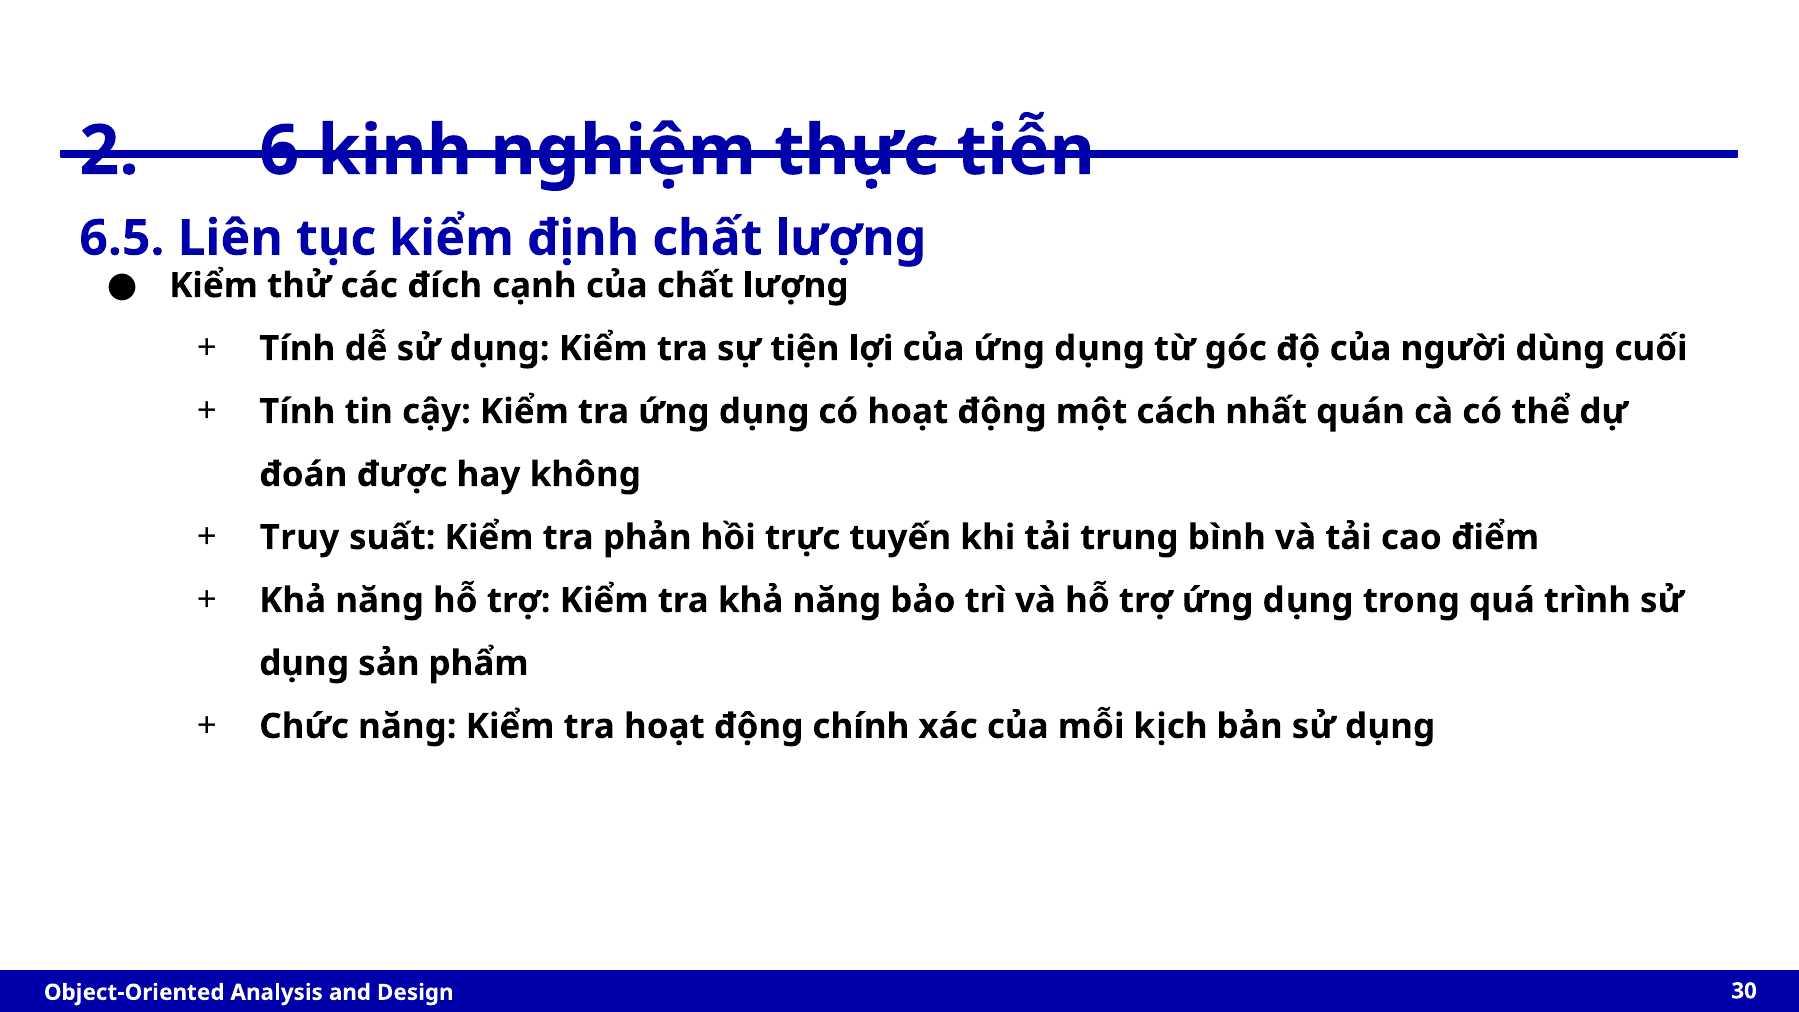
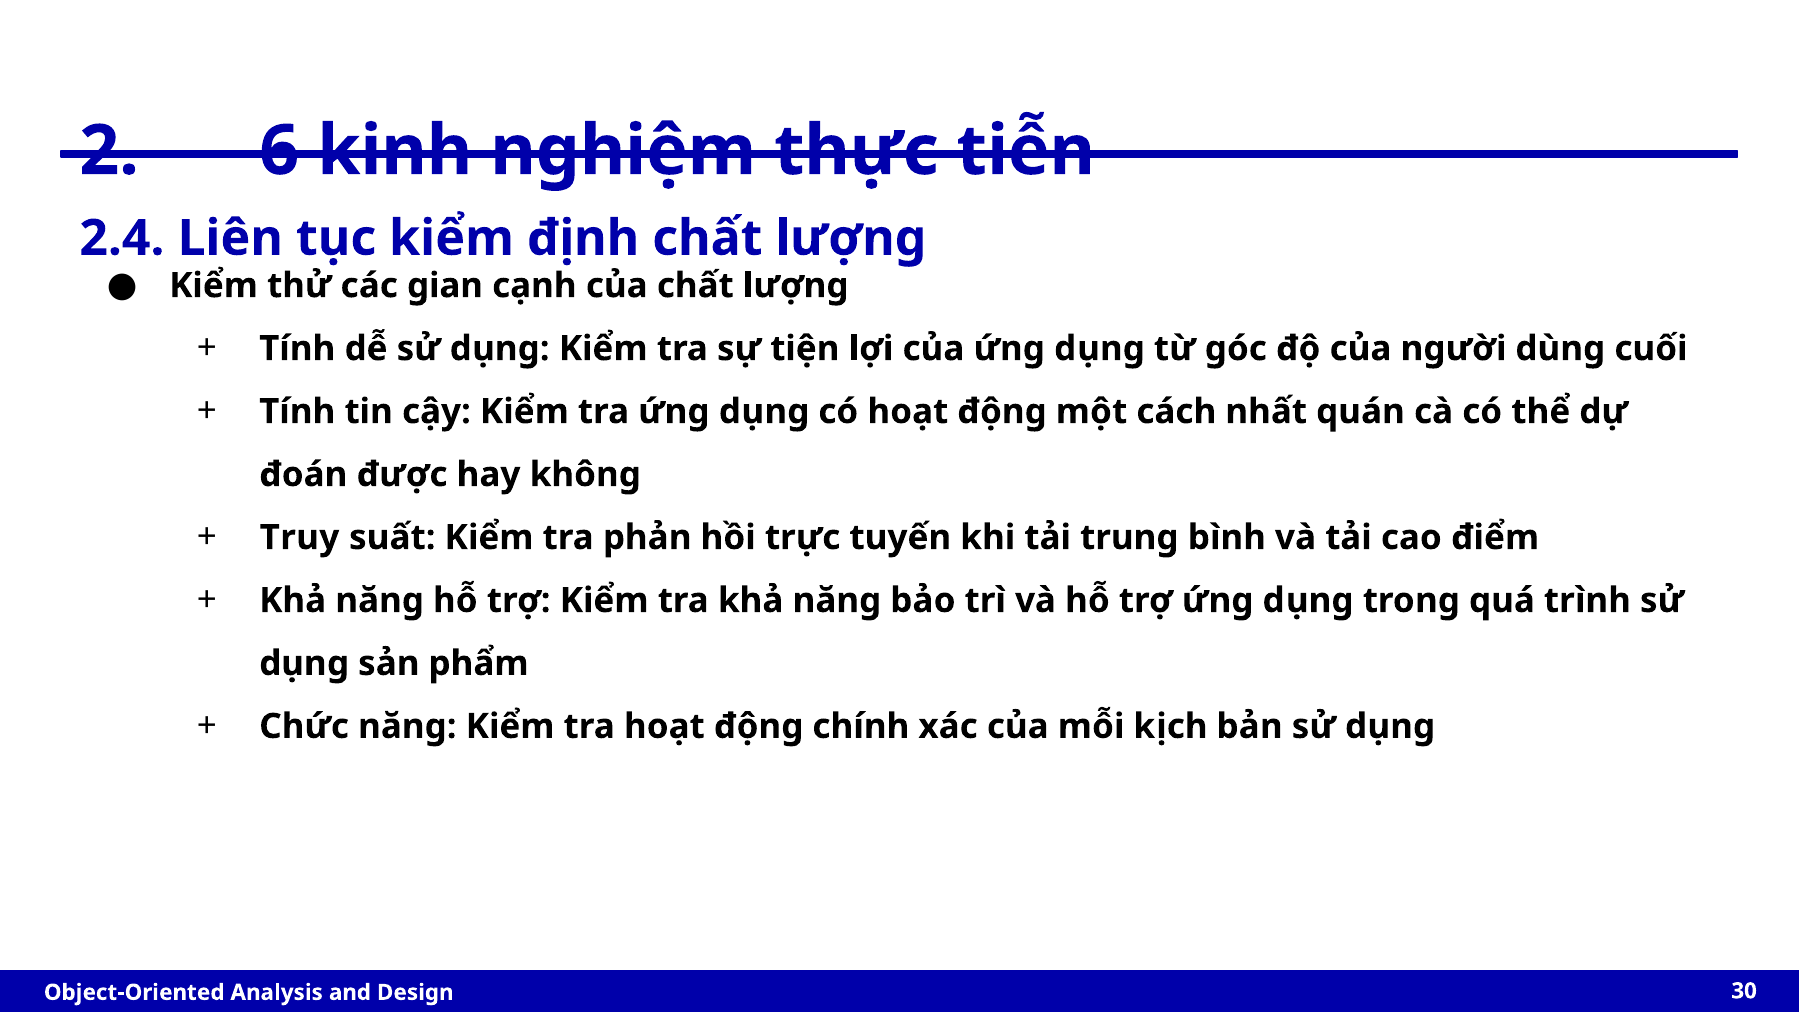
6.5: 6.5 -> 2.4
đích: đích -> gian
